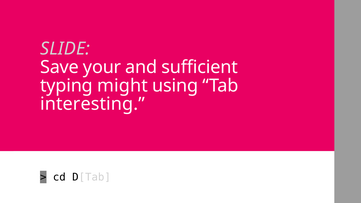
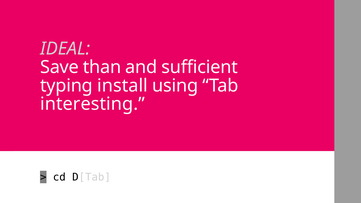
SLIDE: SLIDE -> IDEAL
your: your -> than
might: might -> install
